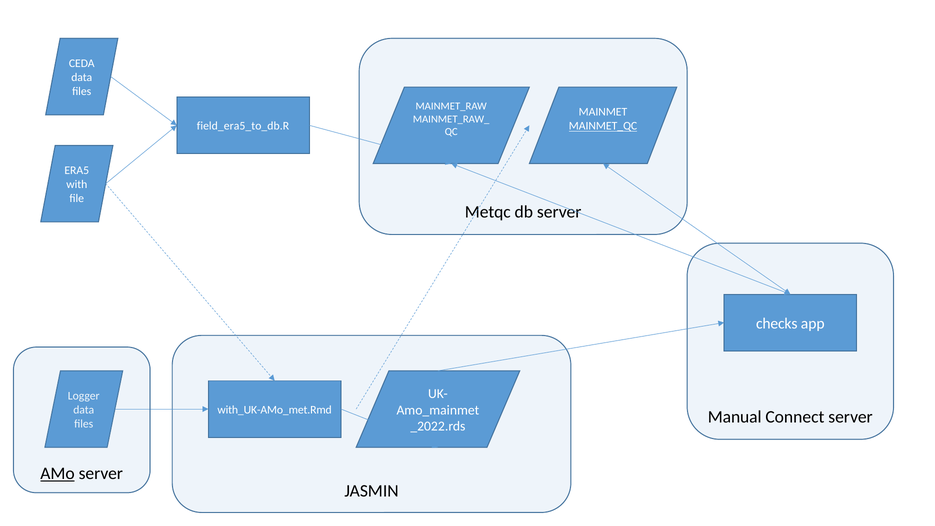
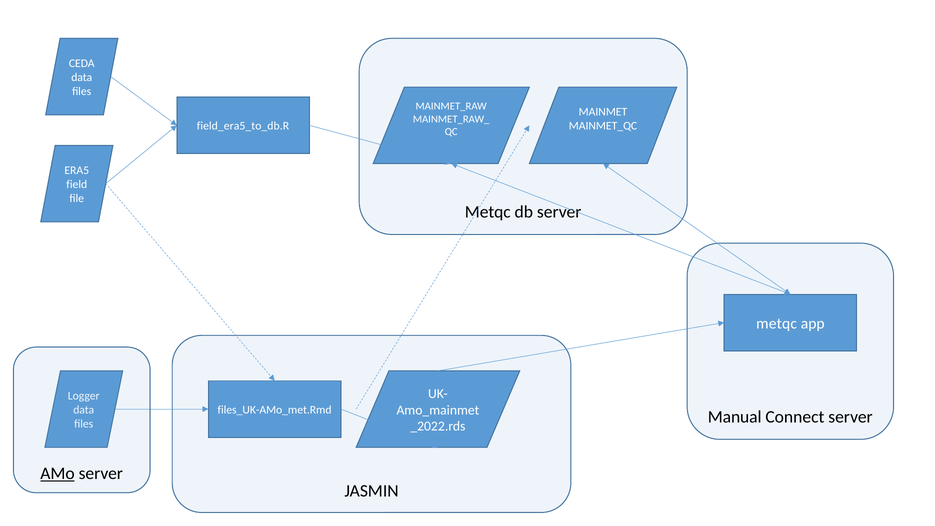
MAINMET_QC underline: present -> none
with: with -> field
checks at (777, 324): checks -> metqc
with_UK-AMo_met.Rmd: with_UK-AMo_met.Rmd -> files_UK-AMo_met.Rmd
